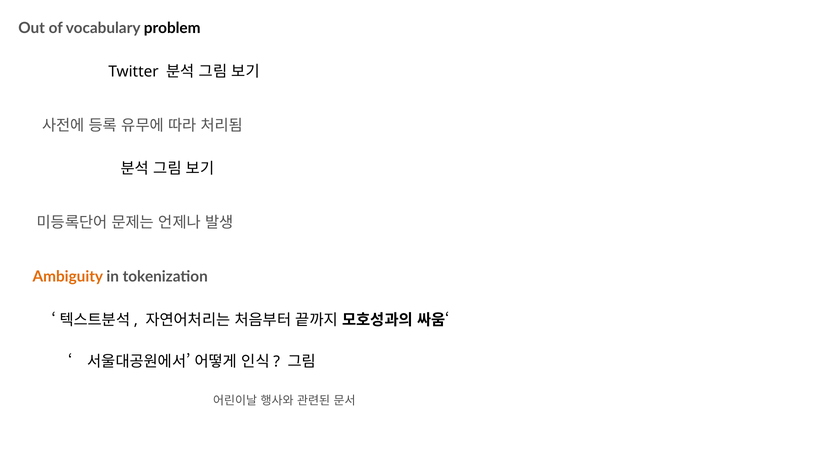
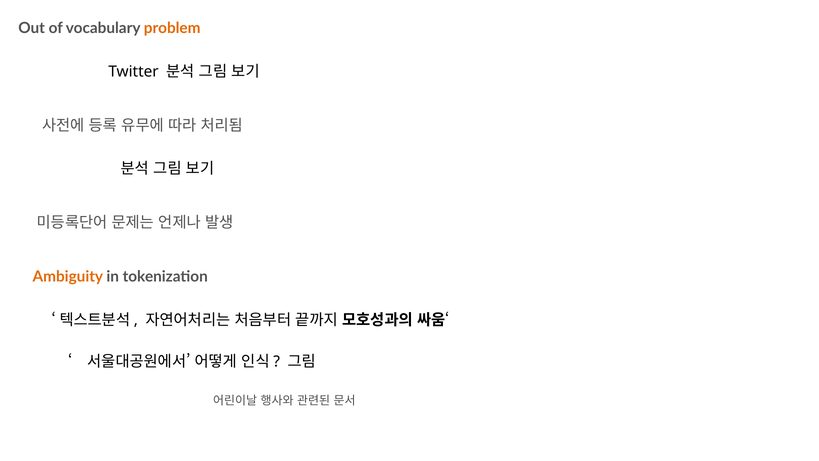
problem colour: black -> orange
